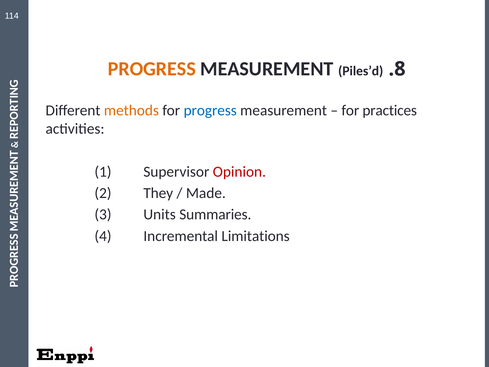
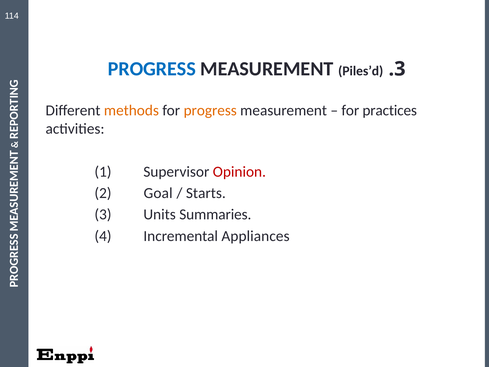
PROGRESS at (152, 69) colour: orange -> blue
8 at (400, 69): 8 -> 3
progress at (210, 110) colour: blue -> orange
They: They -> Goal
Made: Made -> Starts
Limitations: Limitations -> Appliances
